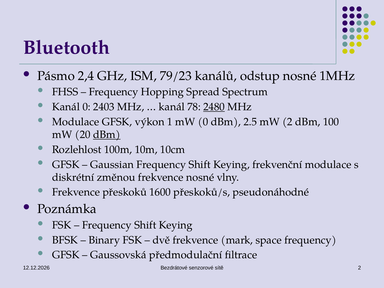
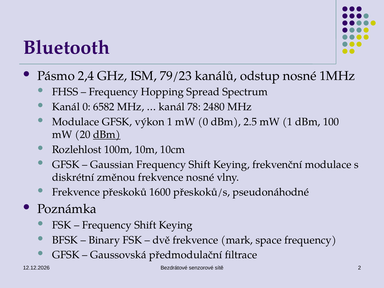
2403: 2403 -> 6582
2480 underline: present -> none
mW 2: 2 -> 1
